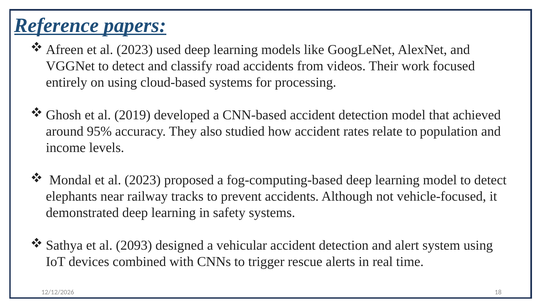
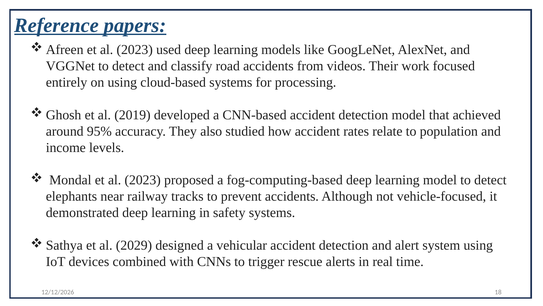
2093: 2093 -> 2029
